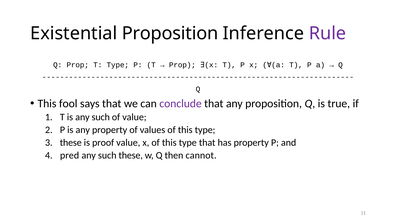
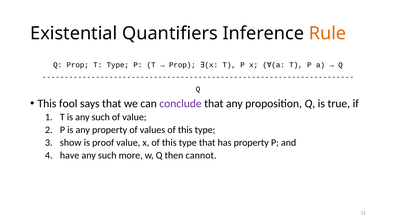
Existential Proposition: Proposition -> Quantifiers
Rule colour: purple -> orange
these at (71, 143): these -> show
pred: pred -> have
such these: these -> more
